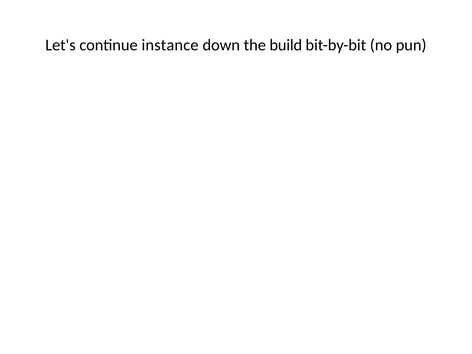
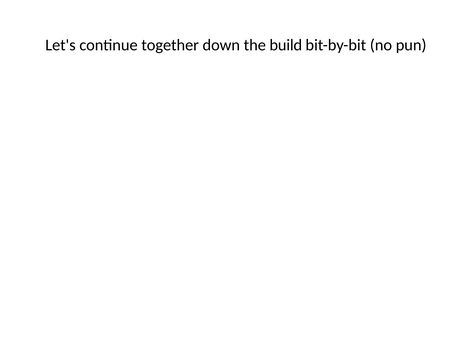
instance: instance -> together
